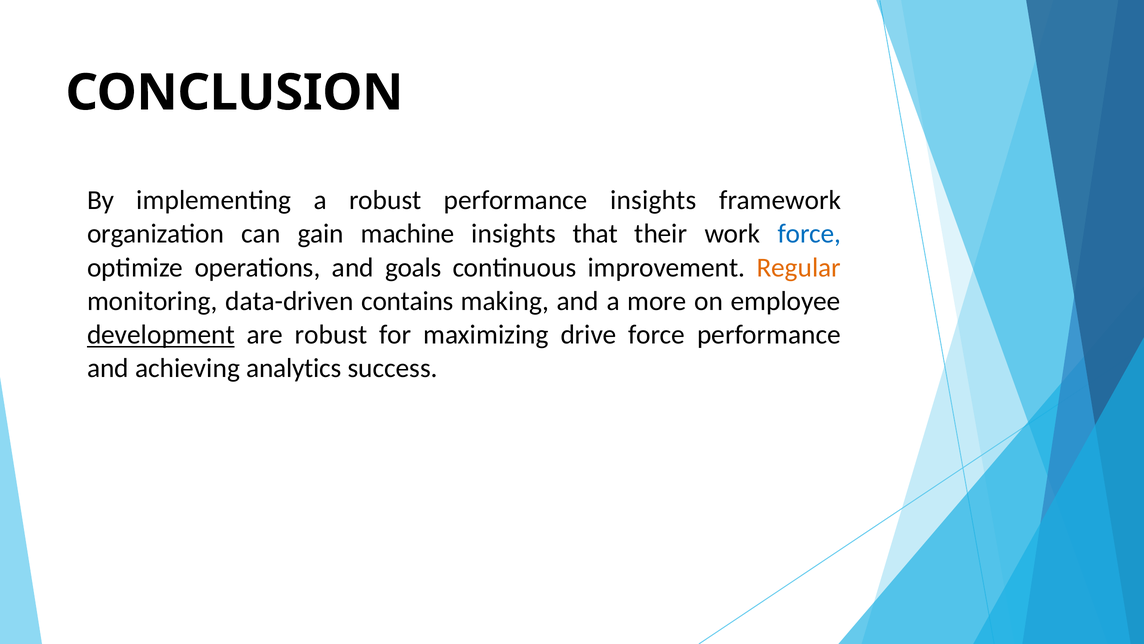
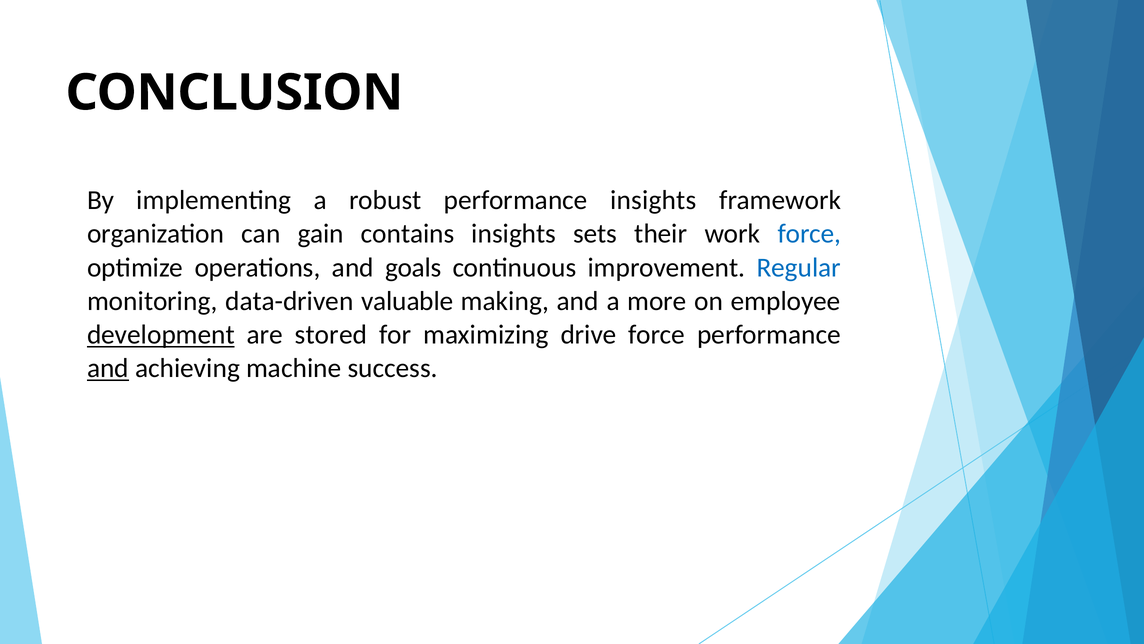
machine: machine -> contains
that: that -> sets
Regular colour: orange -> blue
contains: contains -> valuable
are robust: robust -> stored
and at (108, 368) underline: none -> present
analytics: analytics -> machine
